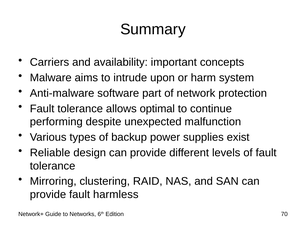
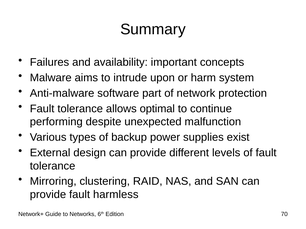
Carriers: Carriers -> Failures
Reliable: Reliable -> External
